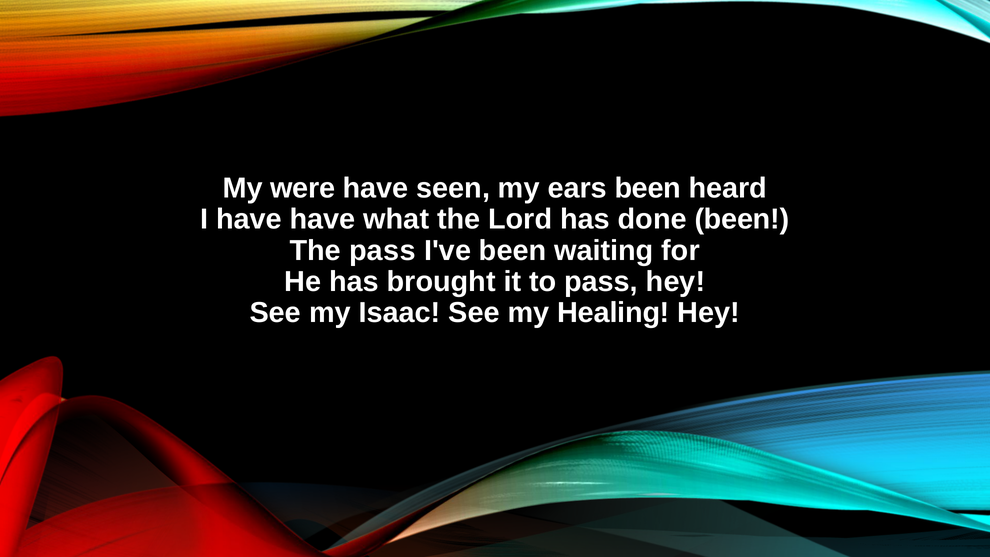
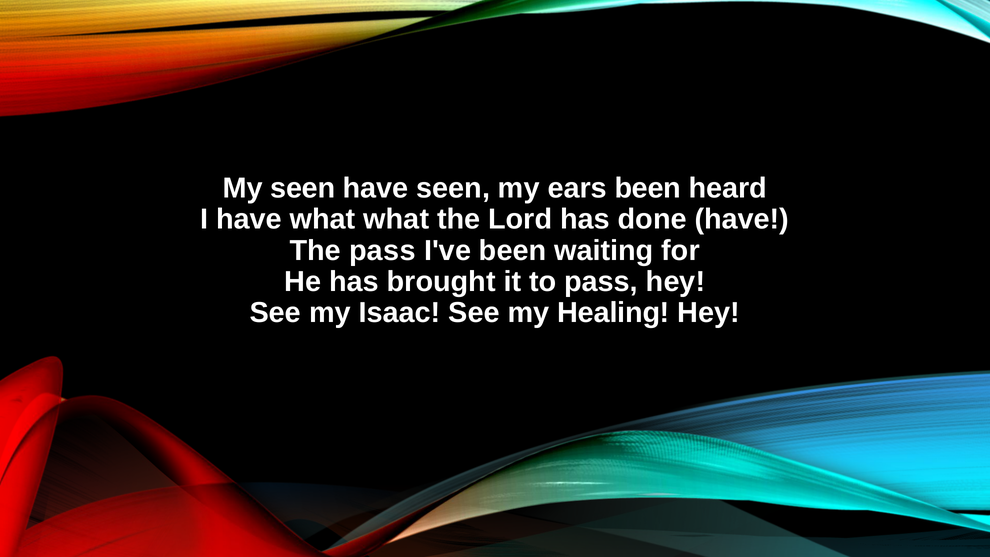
My were: were -> seen
have have: have -> what
done been: been -> have
